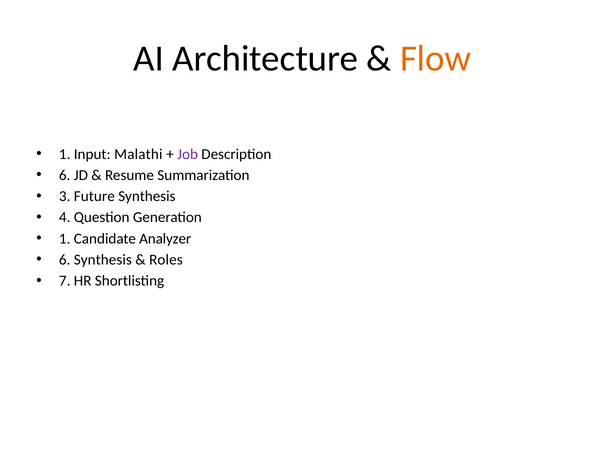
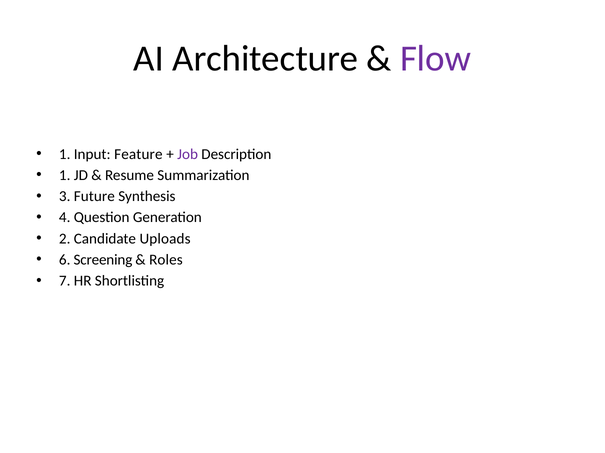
Flow colour: orange -> purple
Malathi: Malathi -> Feature
6 at (65, 176): 6 -> 1
1 at (65, 239): 1 -> 2
Analyzer: Analyzer -> Uploads
6 Synthesis: Synthesis -> Screening
